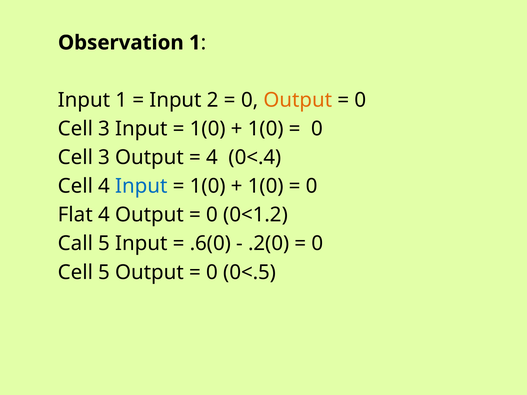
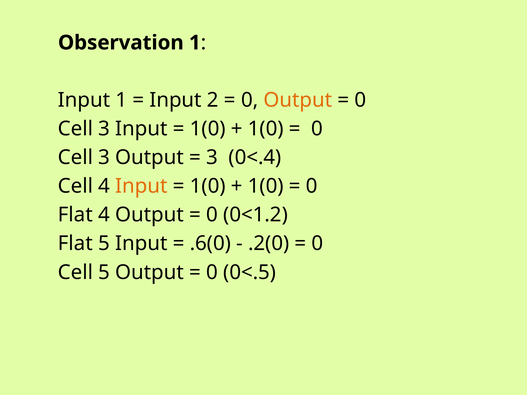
4 at (212, 158): 4 -> 3
Input at (141, 186) colour: blue -> orange
Call at (75, 244): Call -> Flat
